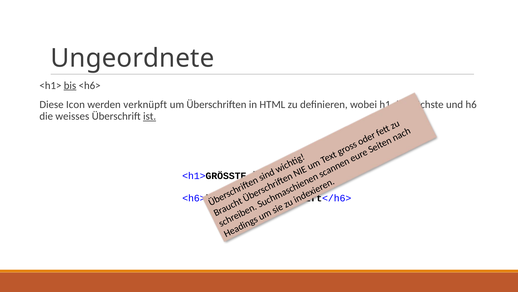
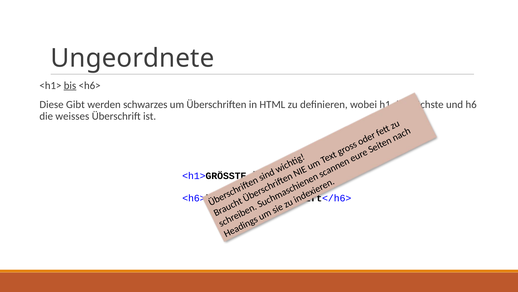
Icon: Icon -> Gibt
verknüpft: verknüpft -> schwarzes
ist underline: present -> none
